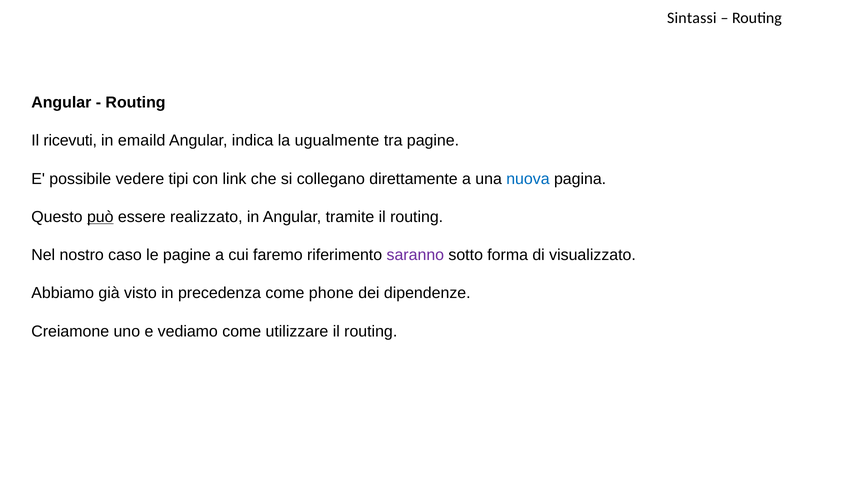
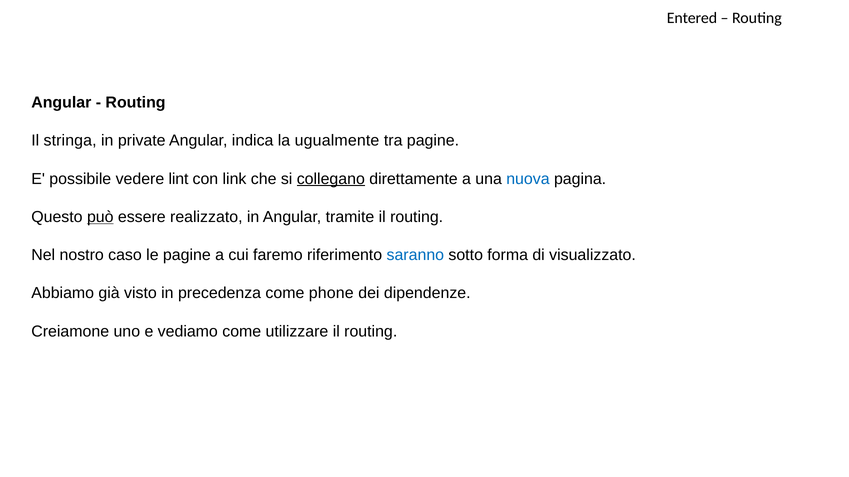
Sintassi: Sintassi -> Entered
ricevuti: ricevuti -> stringa
emaild: emaild -> private
tipi: tipi -> lint
collegano underline: none -> present
saranno colour: purple -> blue
